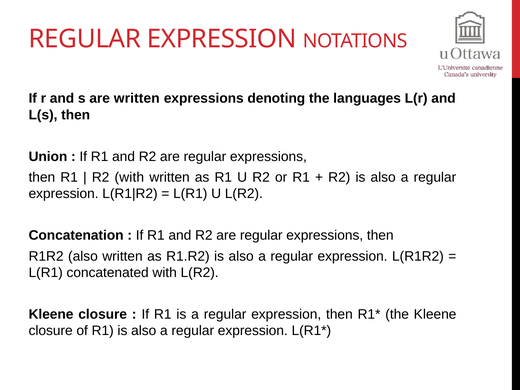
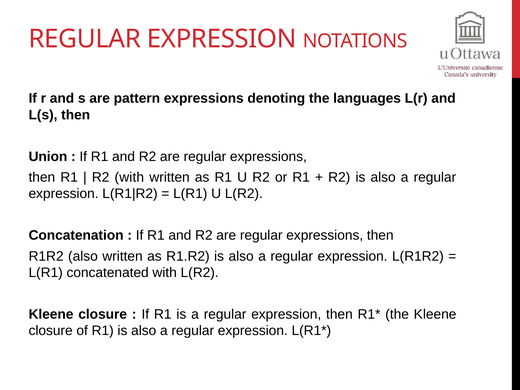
are written: written -> pattern
